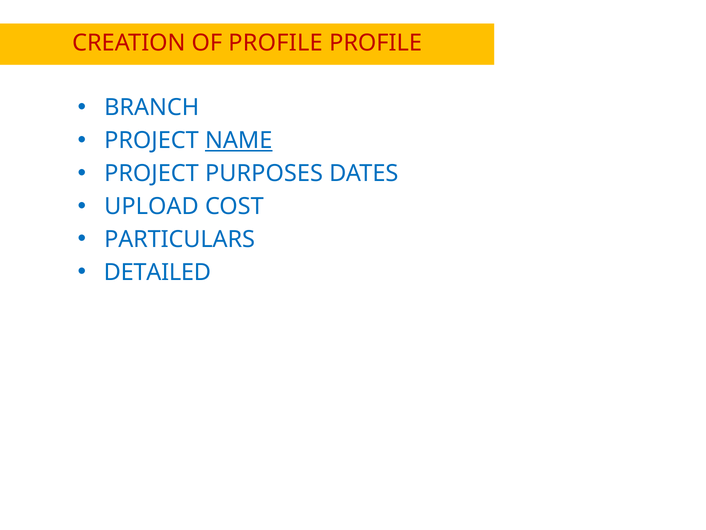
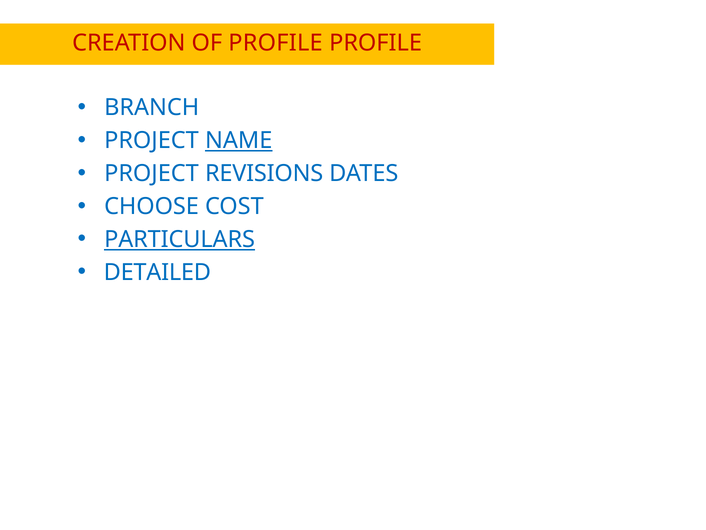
PURPOSES: PURPOSES -> REVISIONS
UPLOAD: UPLOAD -> CHOOSE
PARTICULARS underline: none -> present
